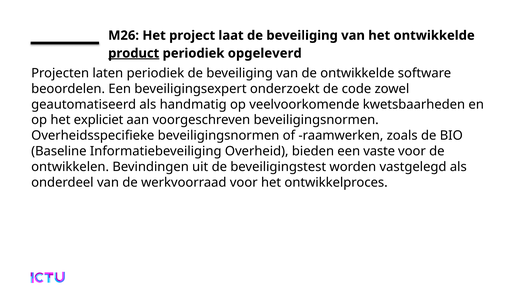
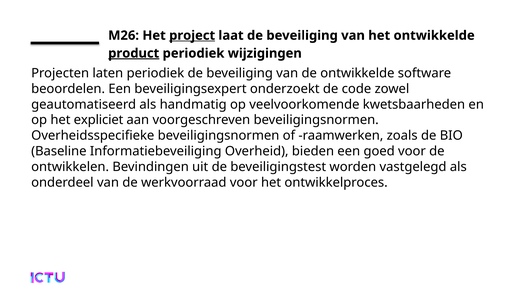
project underline: none -> present
opgeleverd: opgeleverd -> wijzigingen
vaste: vaste -> goed
